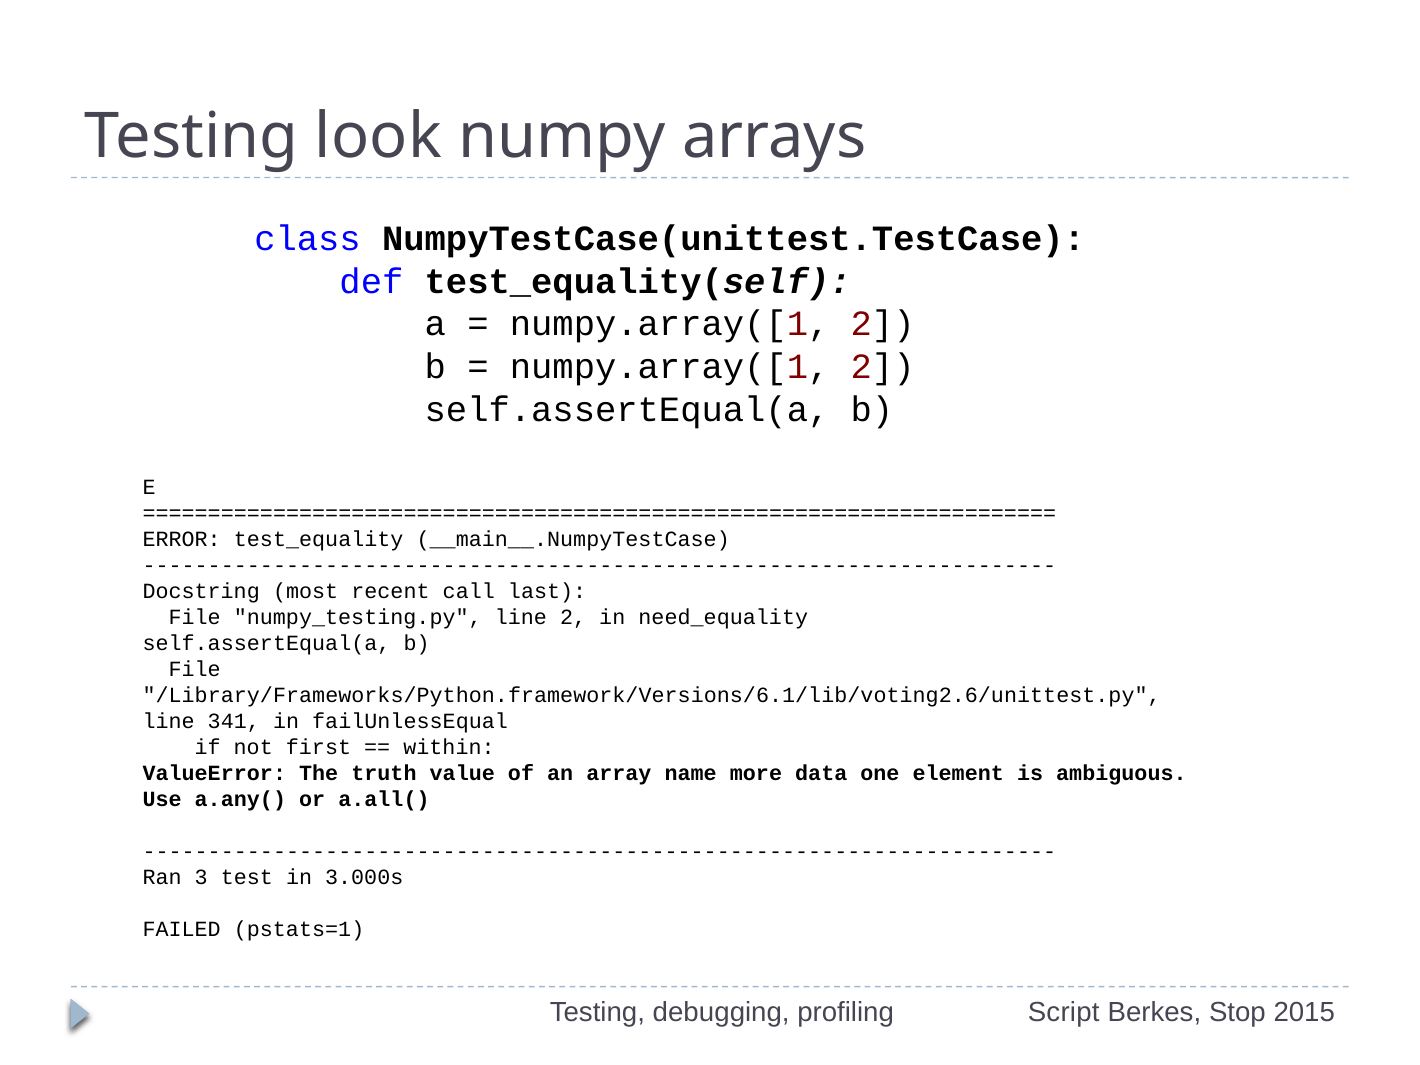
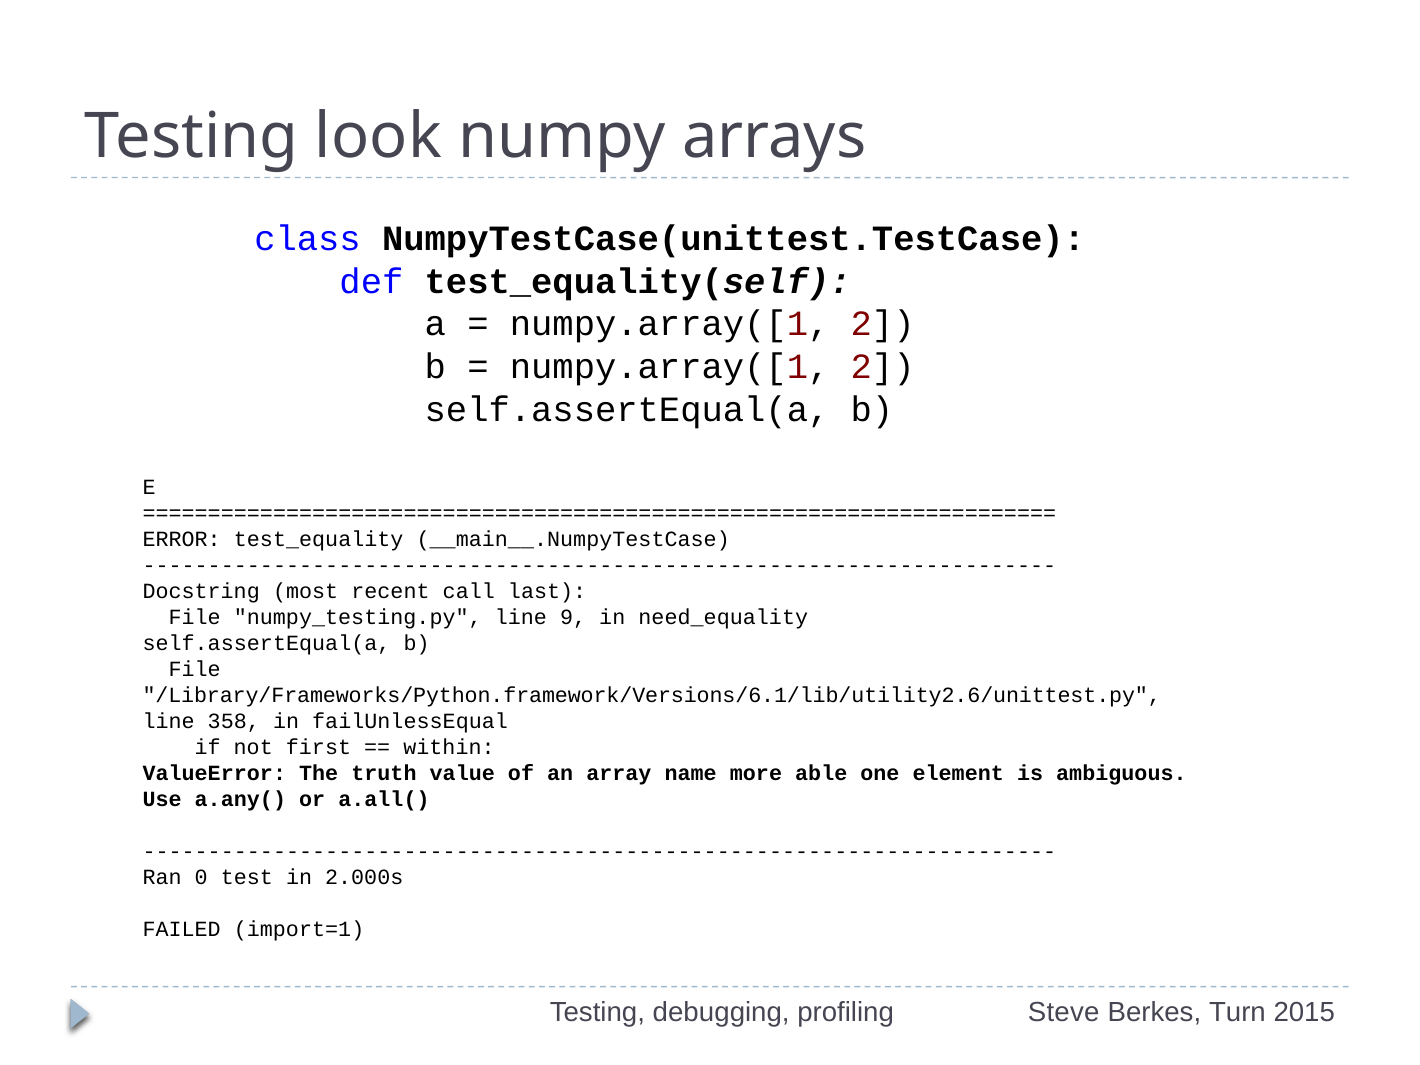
line 2: 2 -> 9
/Library/Frameworks/Python.framework/Versions/6.1/lib/voting2.6/unittest.py: /Library/Frameworks/Python.framework/Versions/6.1/lib/voting2.6/unittest.py -> /Library/Frameworks/Python.framework/Versions/6.1/lib/utility2.6/unittest.py
341: 341 -> 358
data: data -> able
3: 3 -> 0
3.000s: 3.000s -> 2.000s
pstats=1: pstats=1 -> import=1
Script: Script -> Steve
Stop: Stop -> Turn
